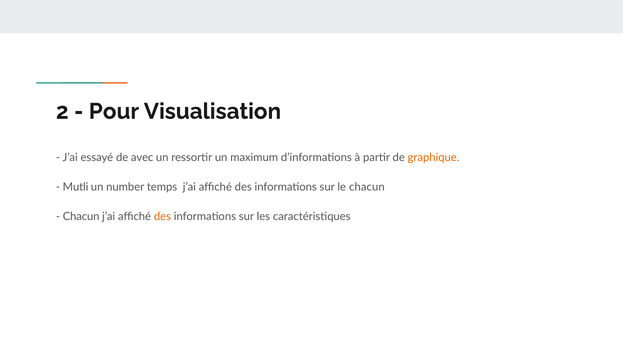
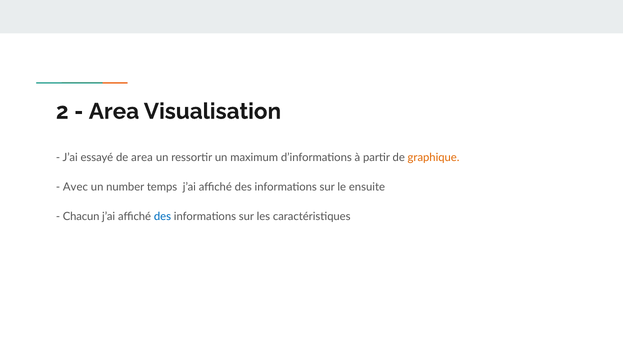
Pour at (114, 111): Pour -> Area
de avec: avec -> area
Mutli: Mutli -> Avec
le chacun: chacun -> ensuite
des at (162, 216) colour: orange -> blue
